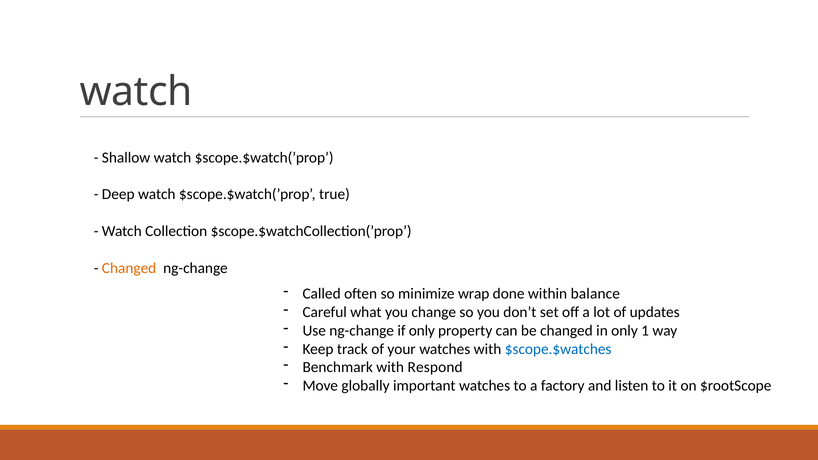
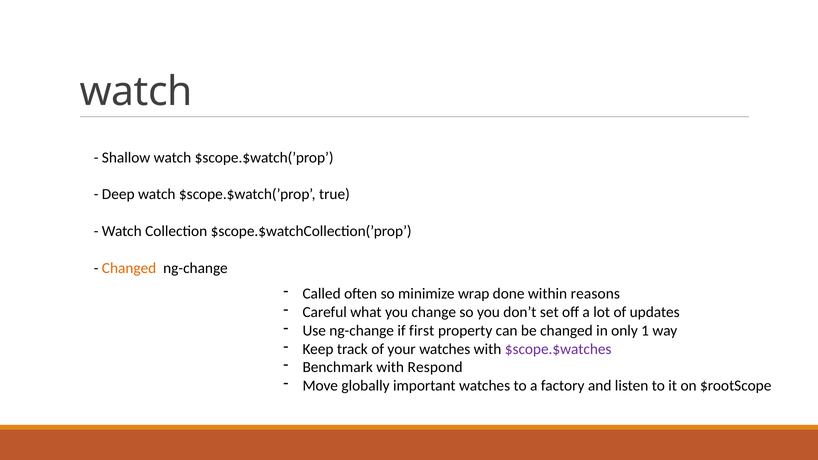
balance: balance -> reasons
if only: only -> first
$scope.$watches colour: blue -> purple
